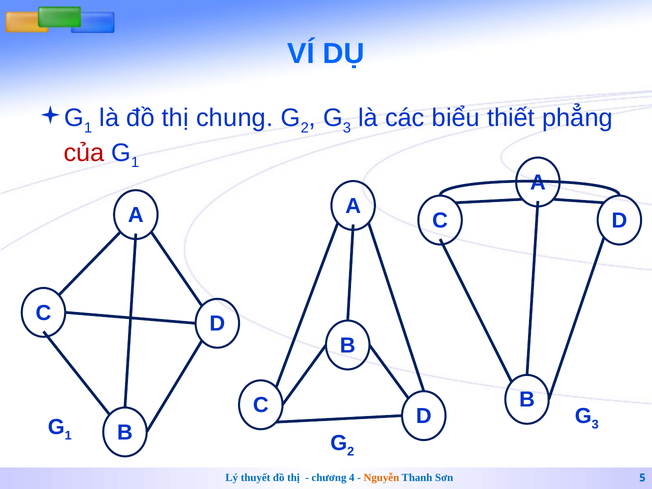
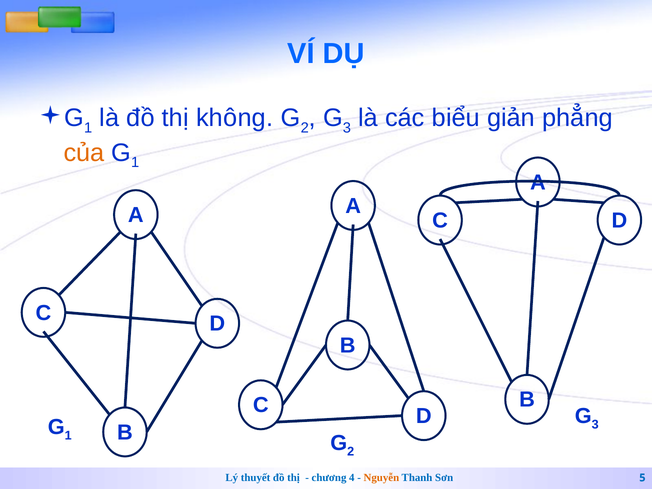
chung: chung -> không
thiết: thiết -> giản
của colour: red -> orange
